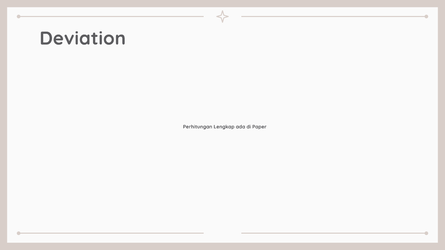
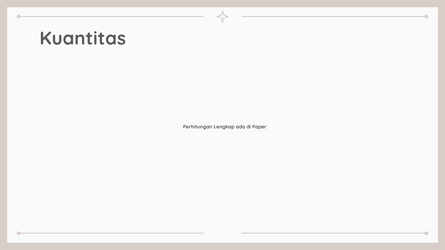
Deviation: Deviation -> Kuantitas
